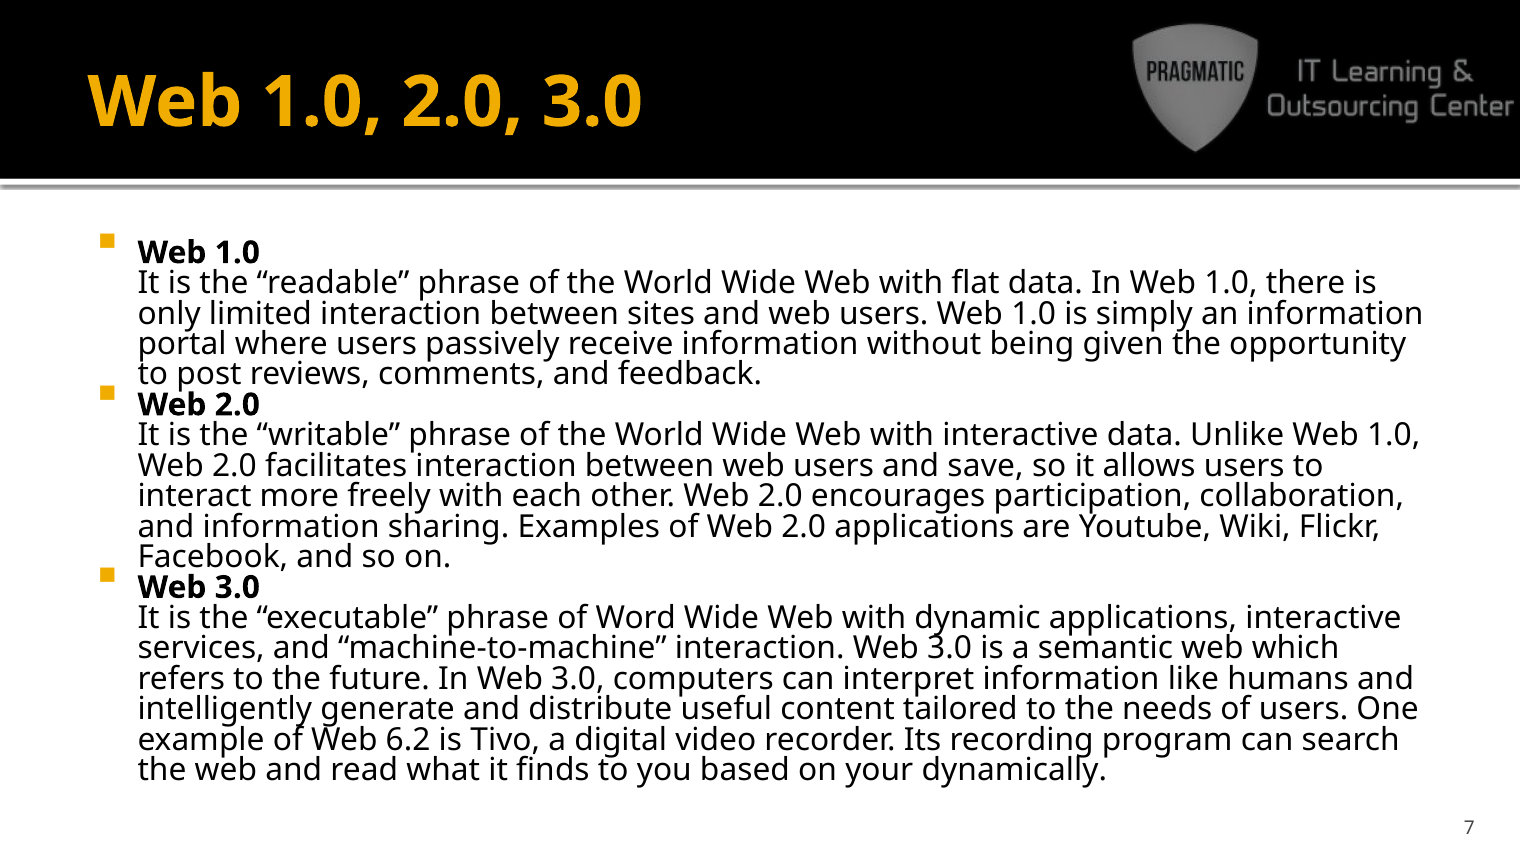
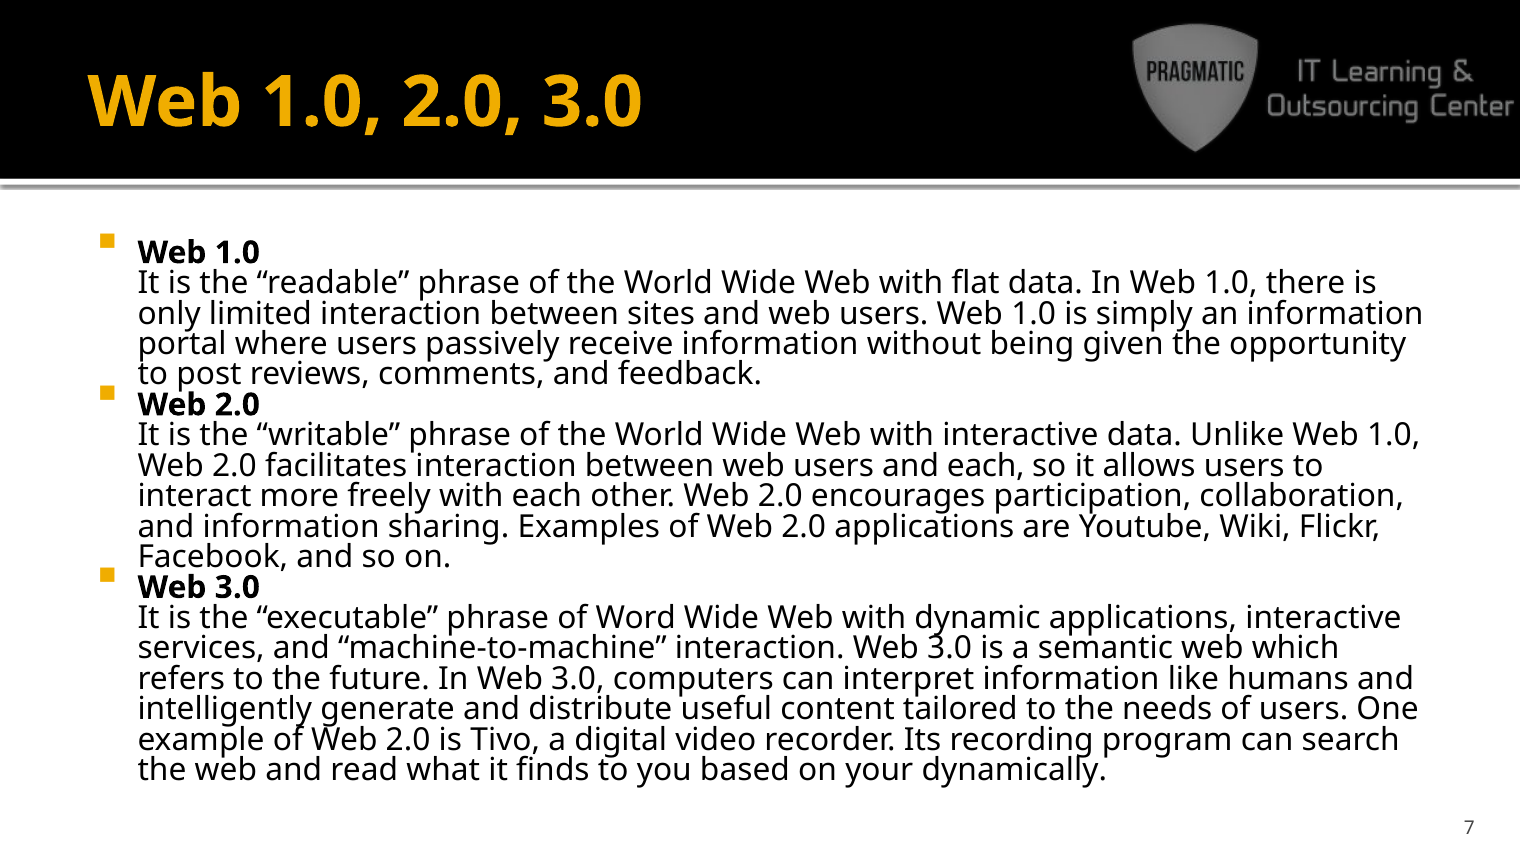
and save: save -> each
example of Web 6.2: 6.2 -> 2.0
